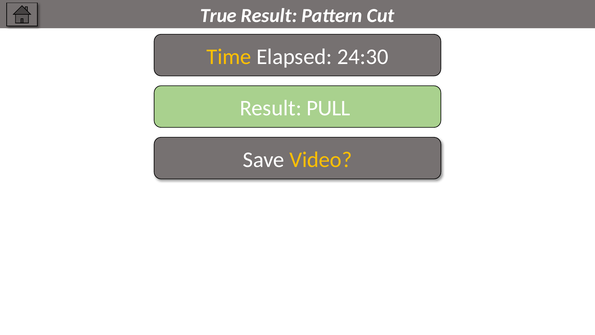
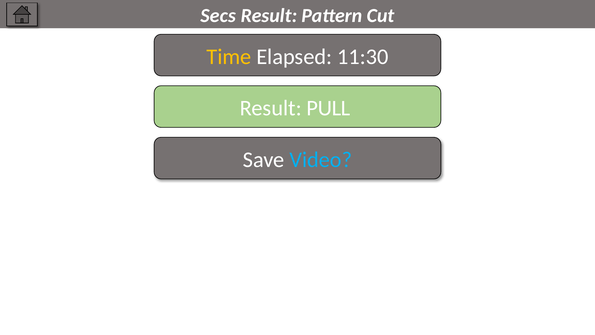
True: True -> Secs
24:30: 24:30 -> 11:30
Video colour: yellow -> light blue
